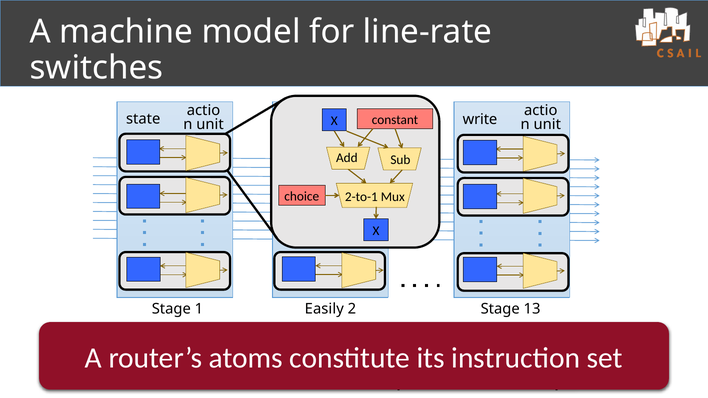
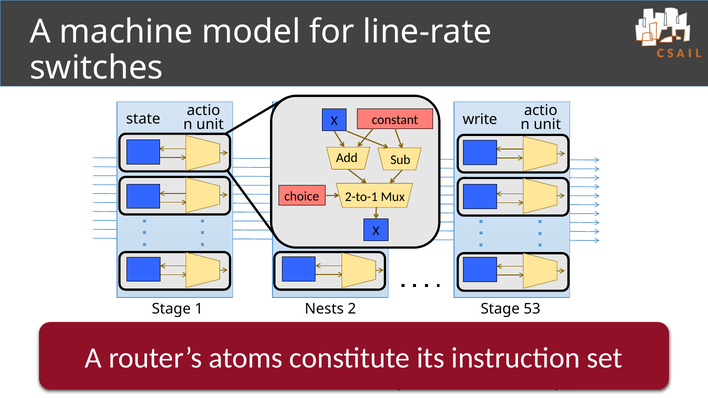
Easily: Easily -> Nests
Stage 13: 13 -> 53
